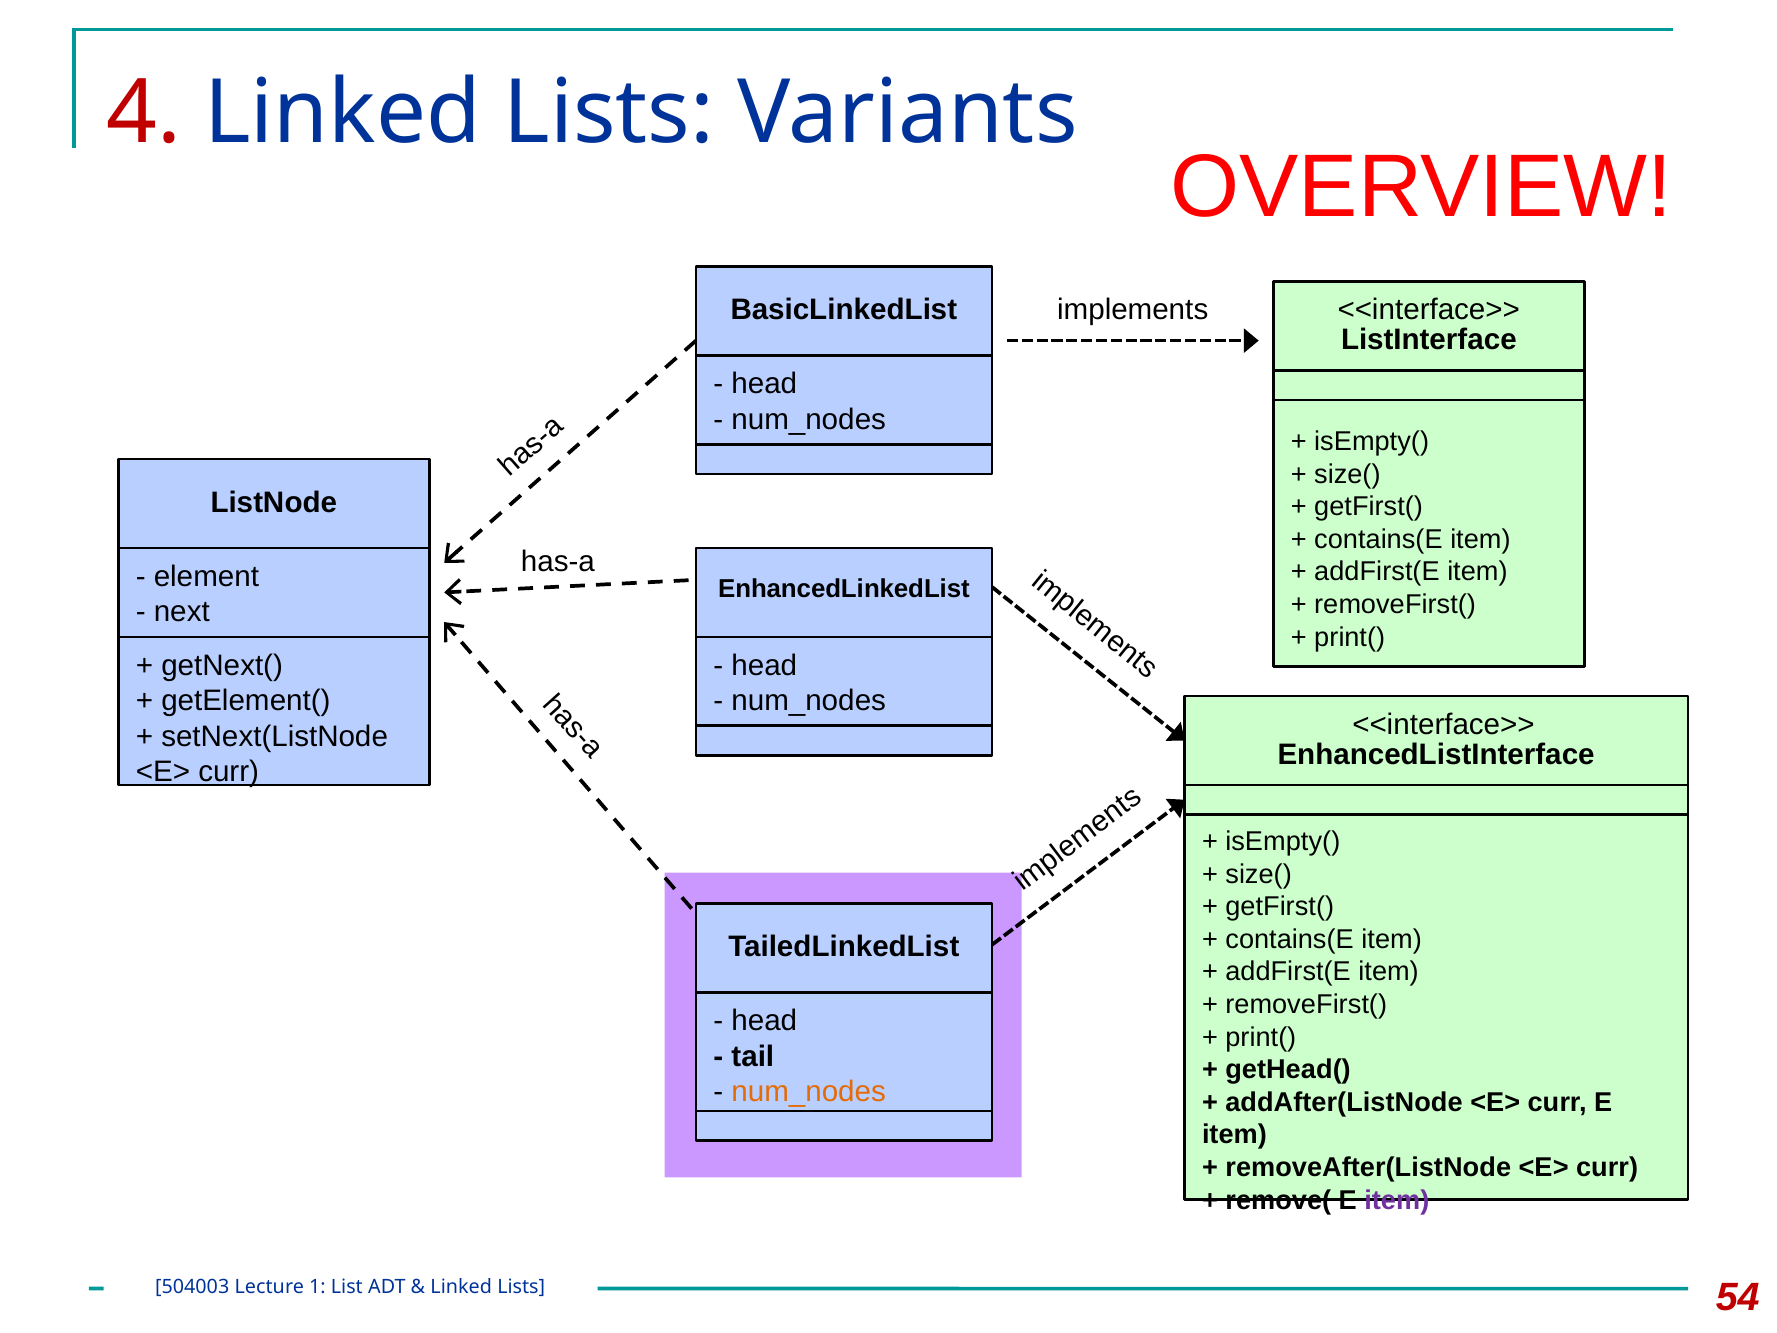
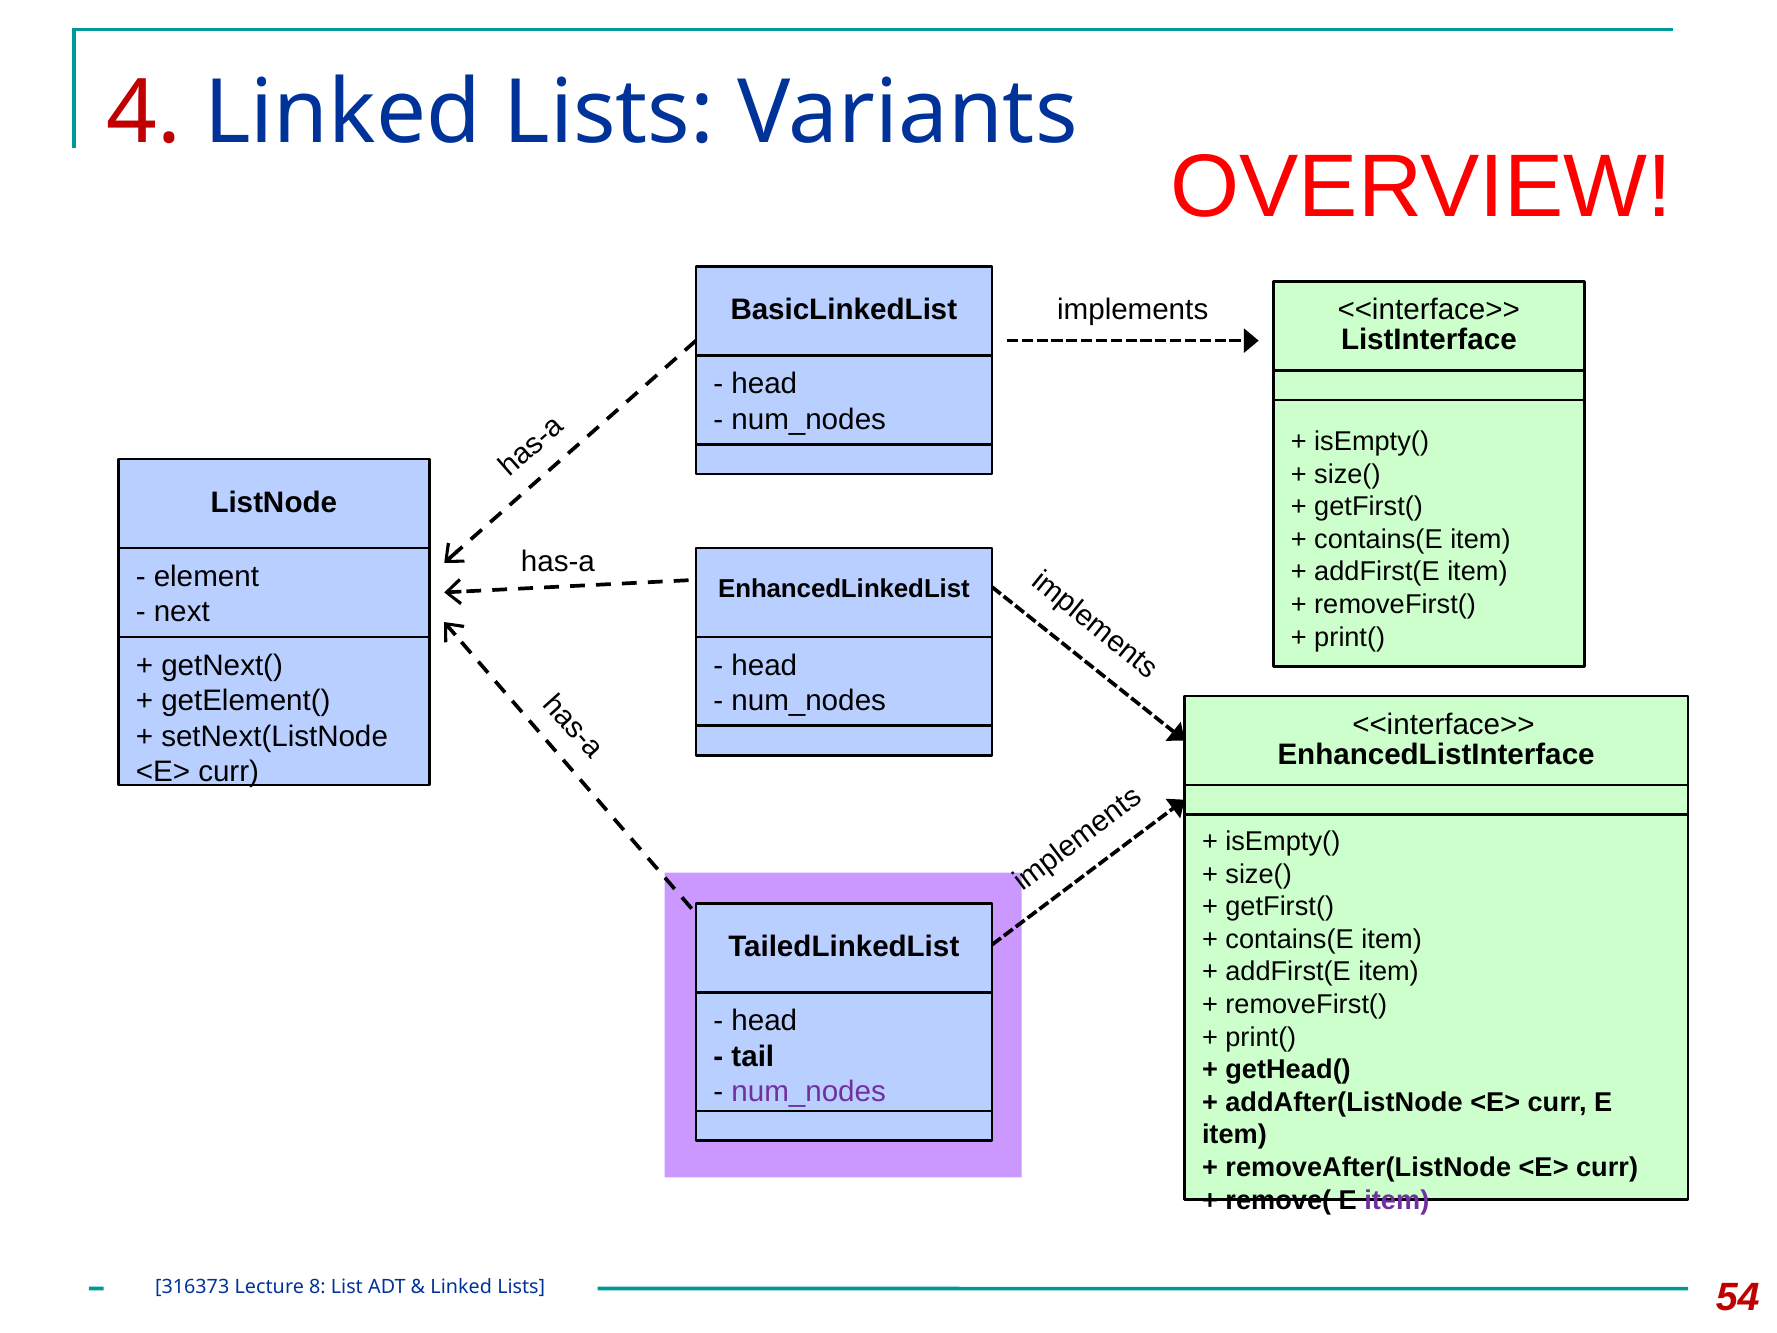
num_nodes at (809, 1092) colour: orange -> purple
504003: 504003 -> 316373
1: 1 -> 8
